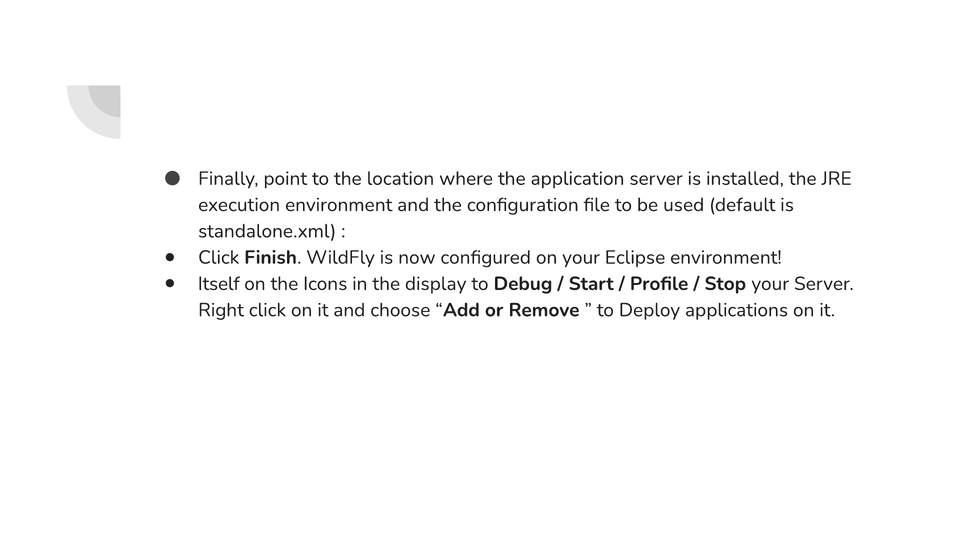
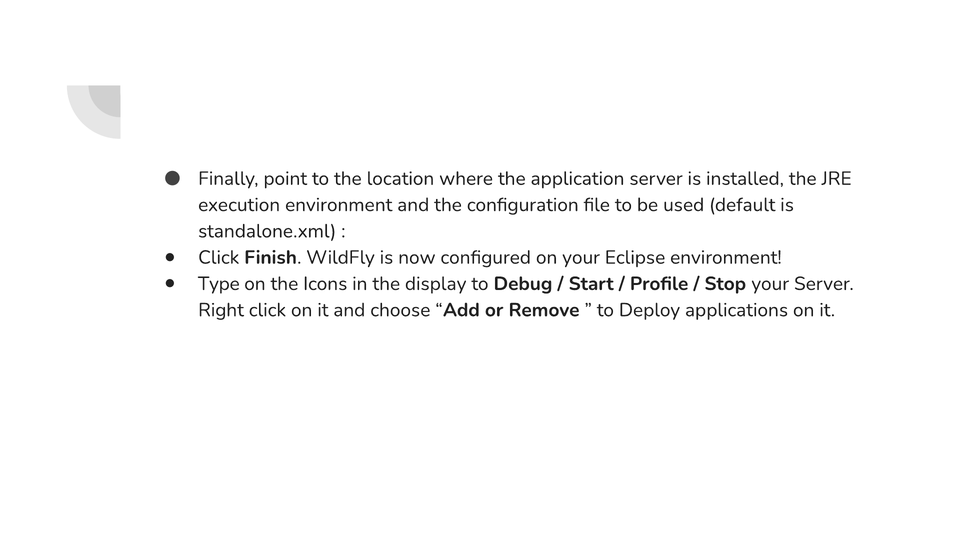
Itself: Itself -> Type
